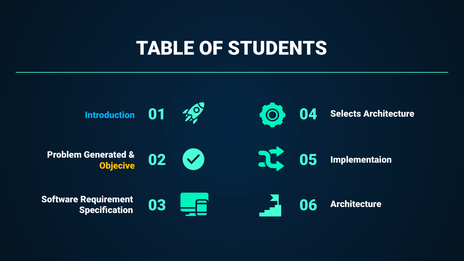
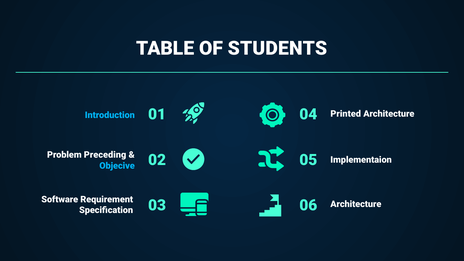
Selects: Selects -> Printed
Generated: Generated -> Preceding
Objecive colour: yellow -> light blue
